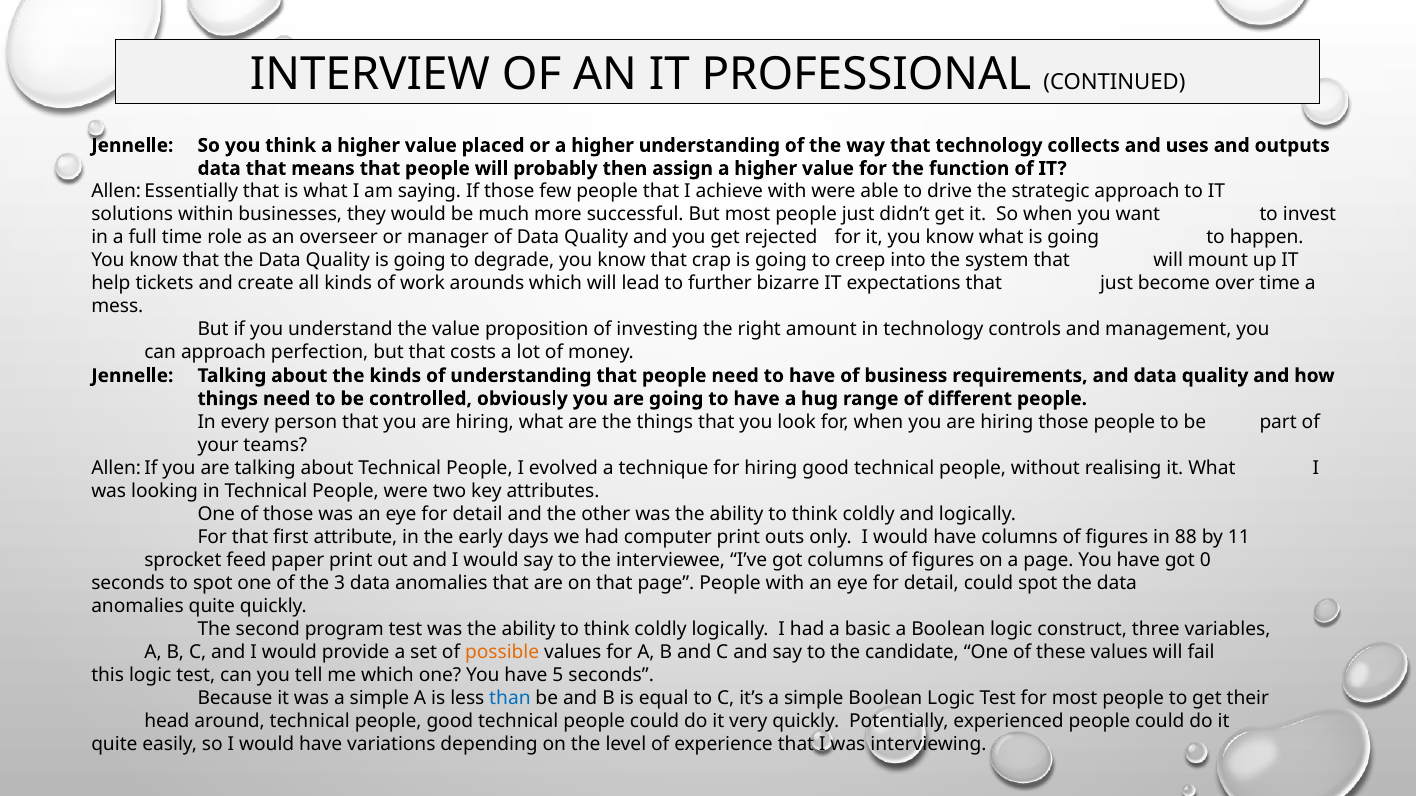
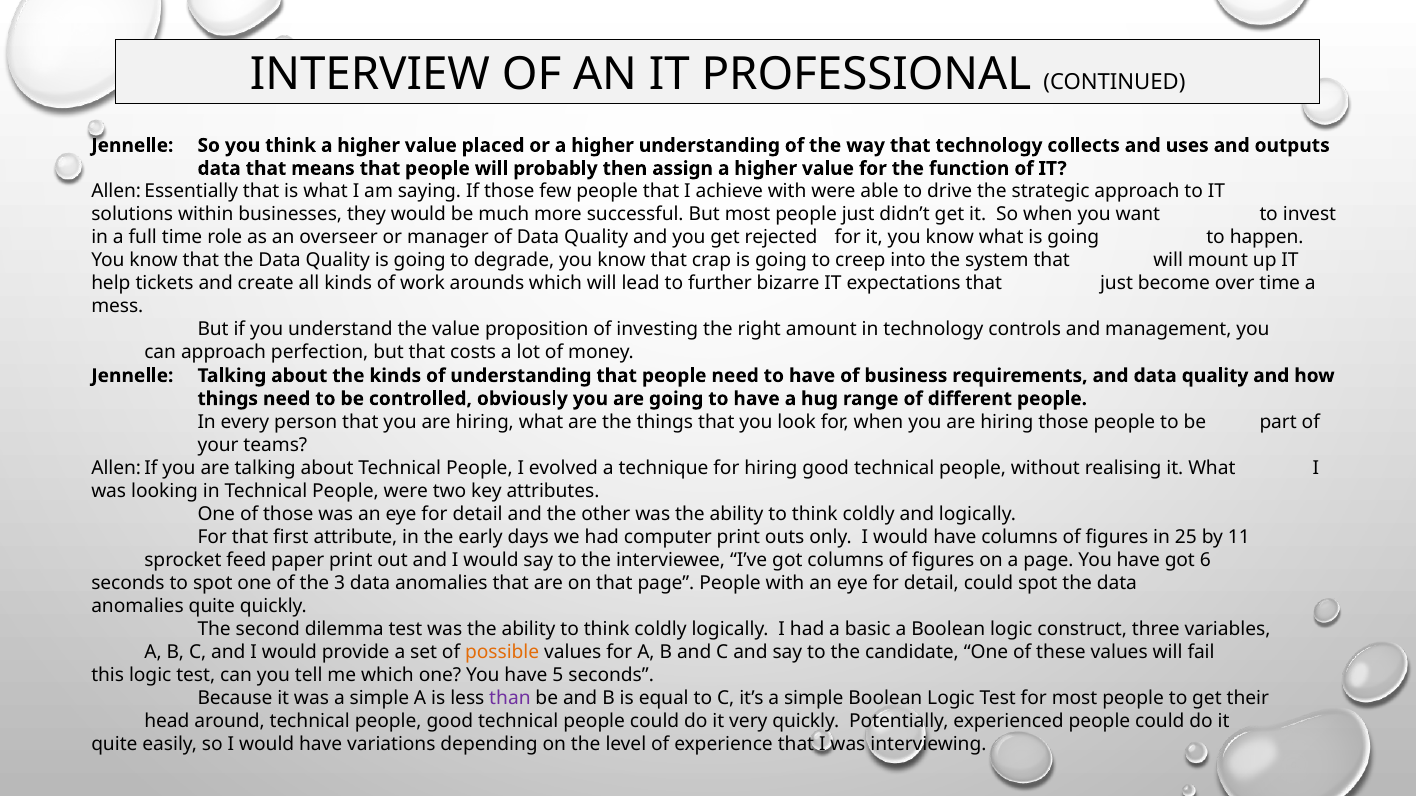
88: 88 -> 25
0: 0 -> 6
program: program -> dilemma
than colour: blue -> purple
